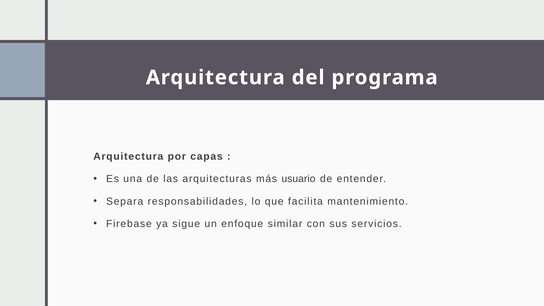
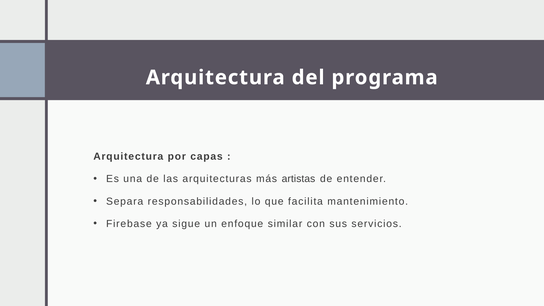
usuario: usuario -> artistas
